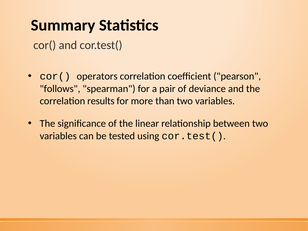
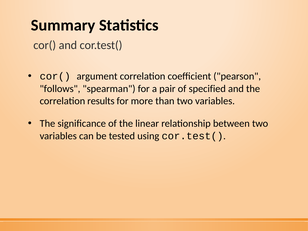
operators: operators -> argument
deviance: deviance -> specified
